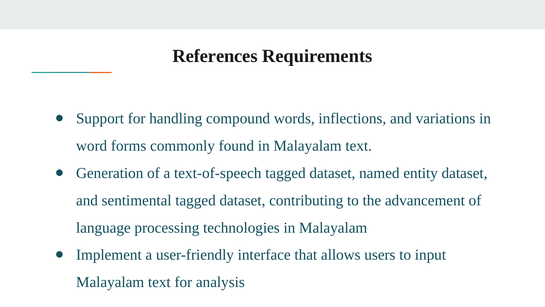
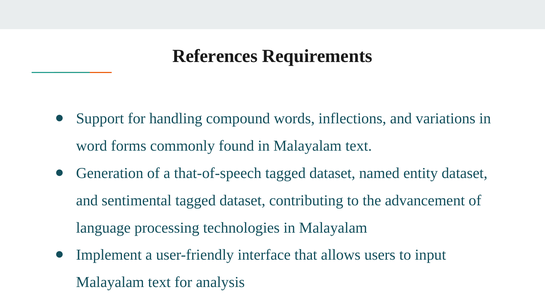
text-of-speech: text-of-speech -> that-of-speech
